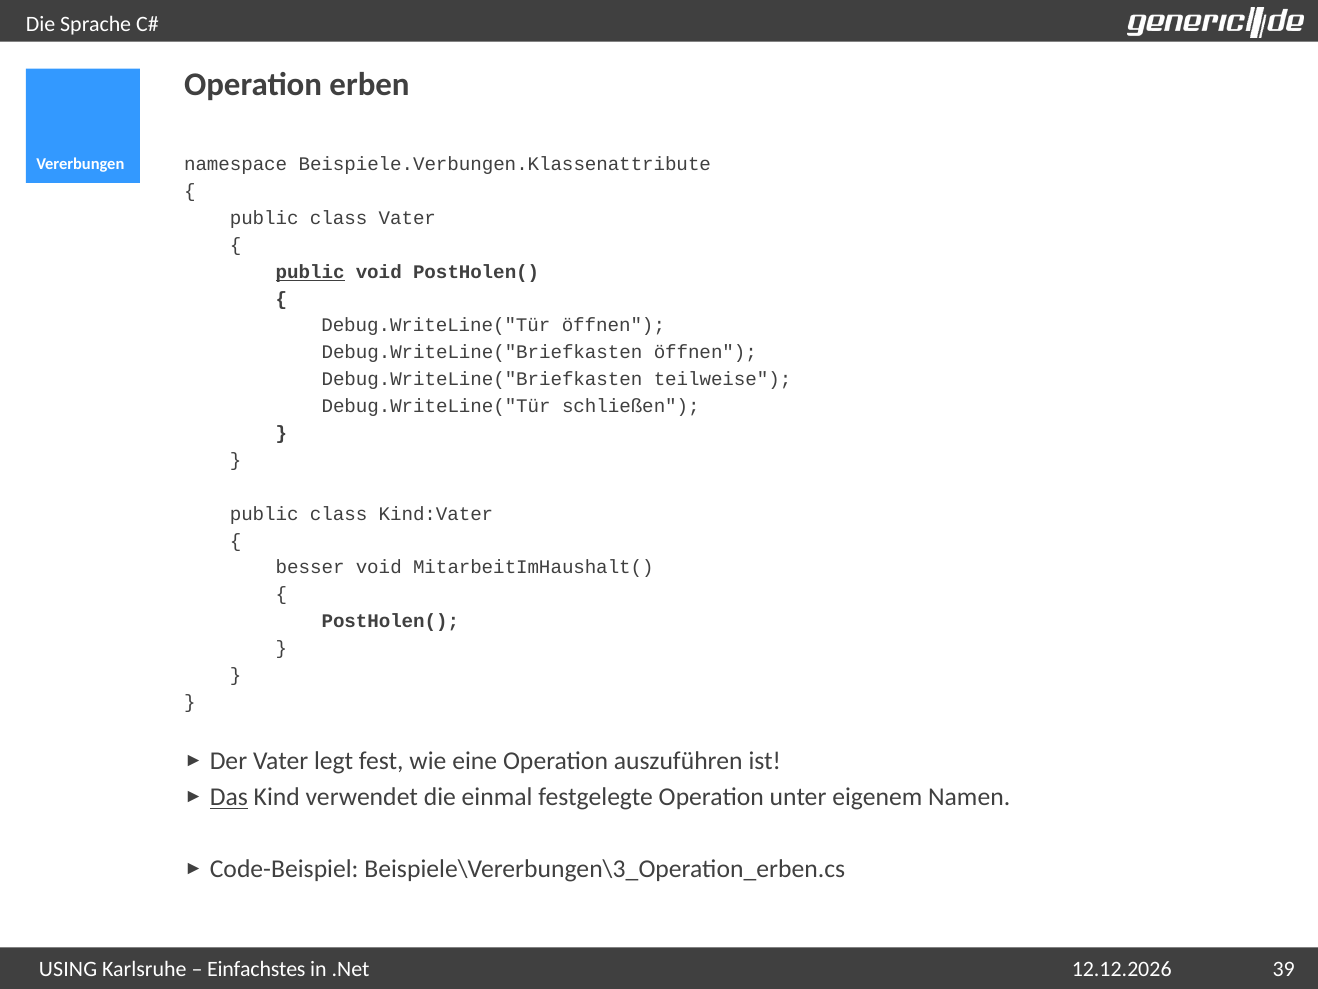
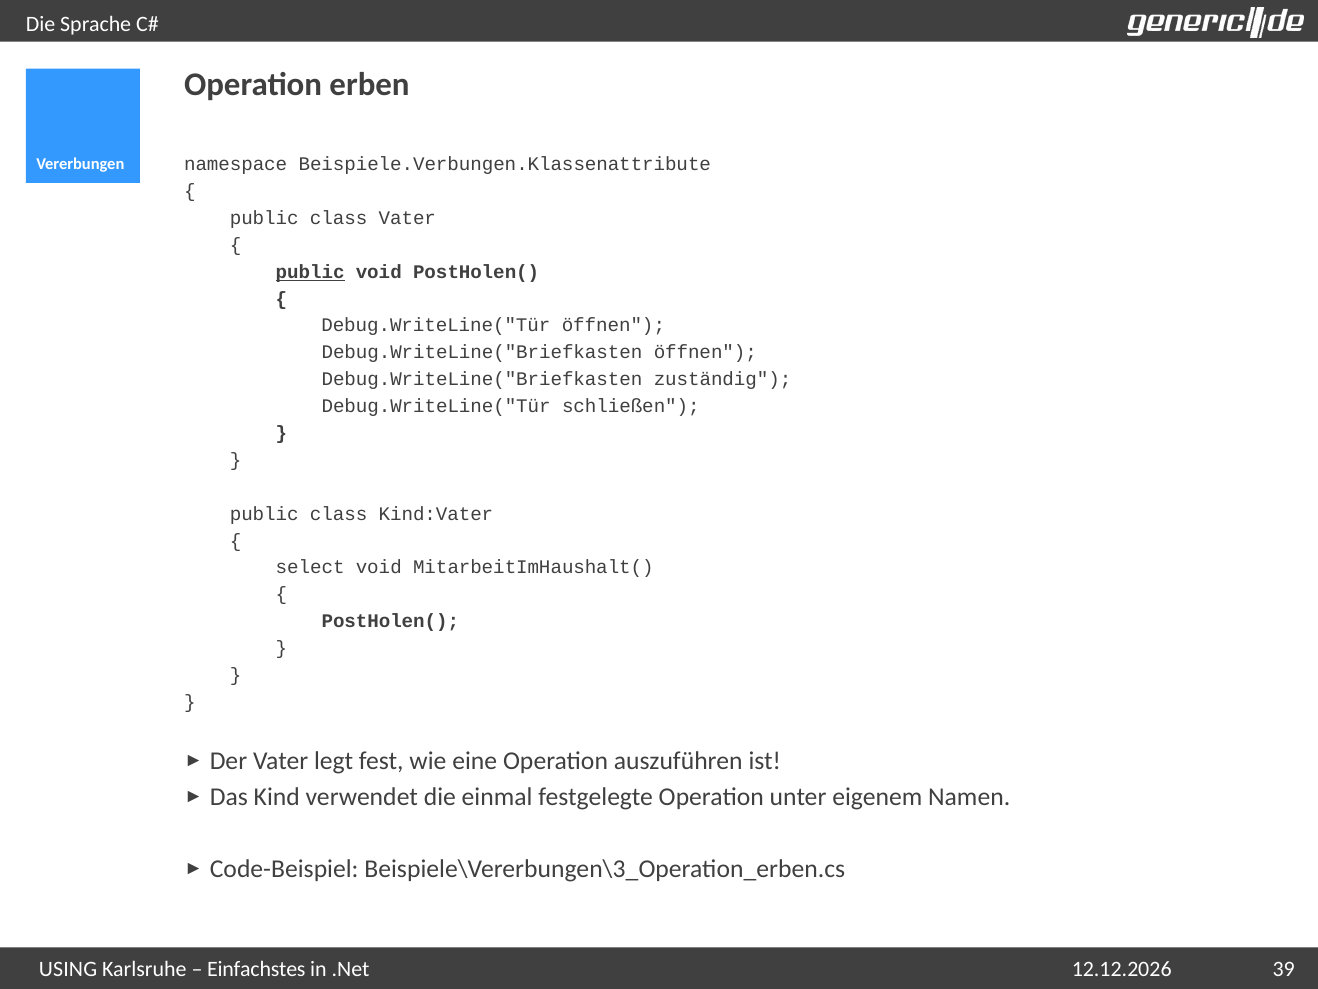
teilweise: teilweise -> zuständig
besser: besser -> select
Das underline: present -> none
